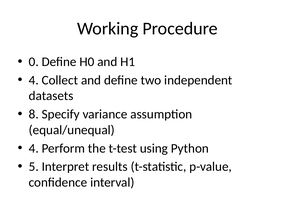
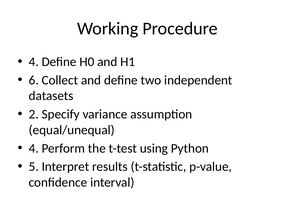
0 at (34, 62): 0 -> 4
4 at (34, 80): 4 -> 6
8: 8 -> 2
